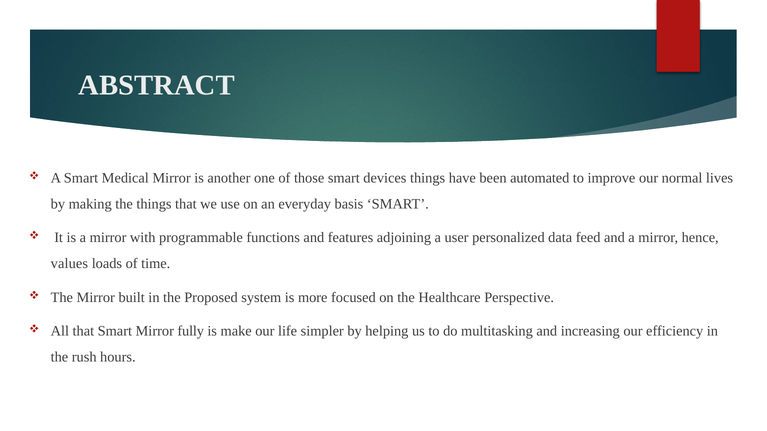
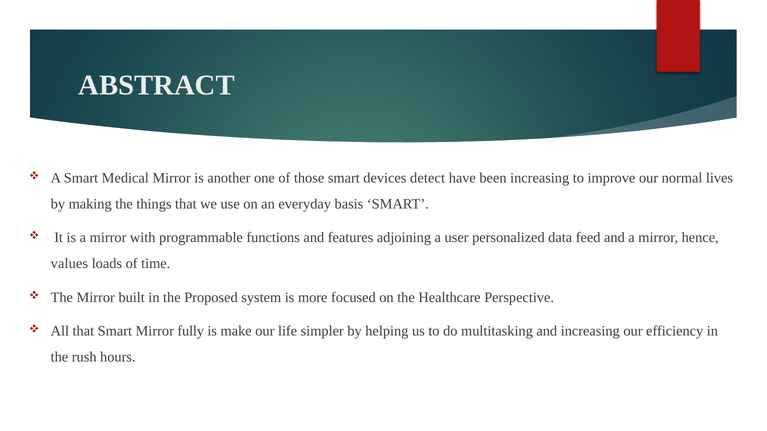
devices things: things -> detect
been automated: automated -> increasing
